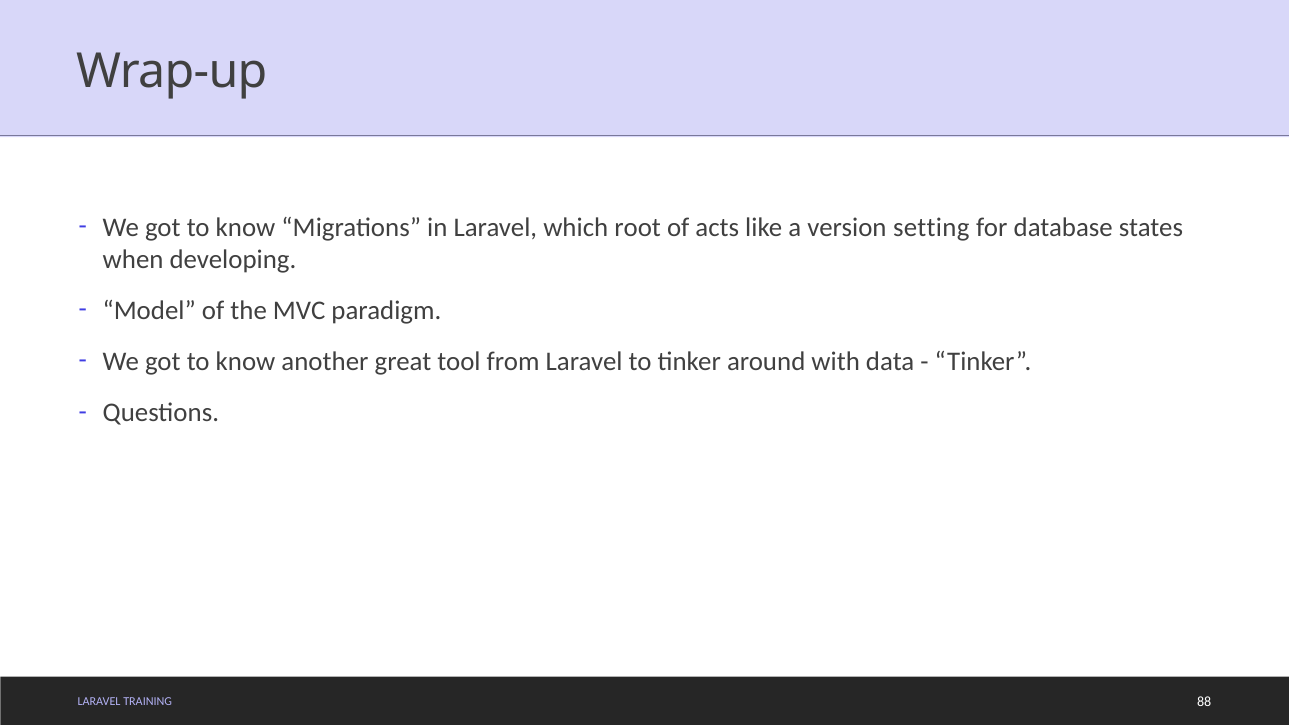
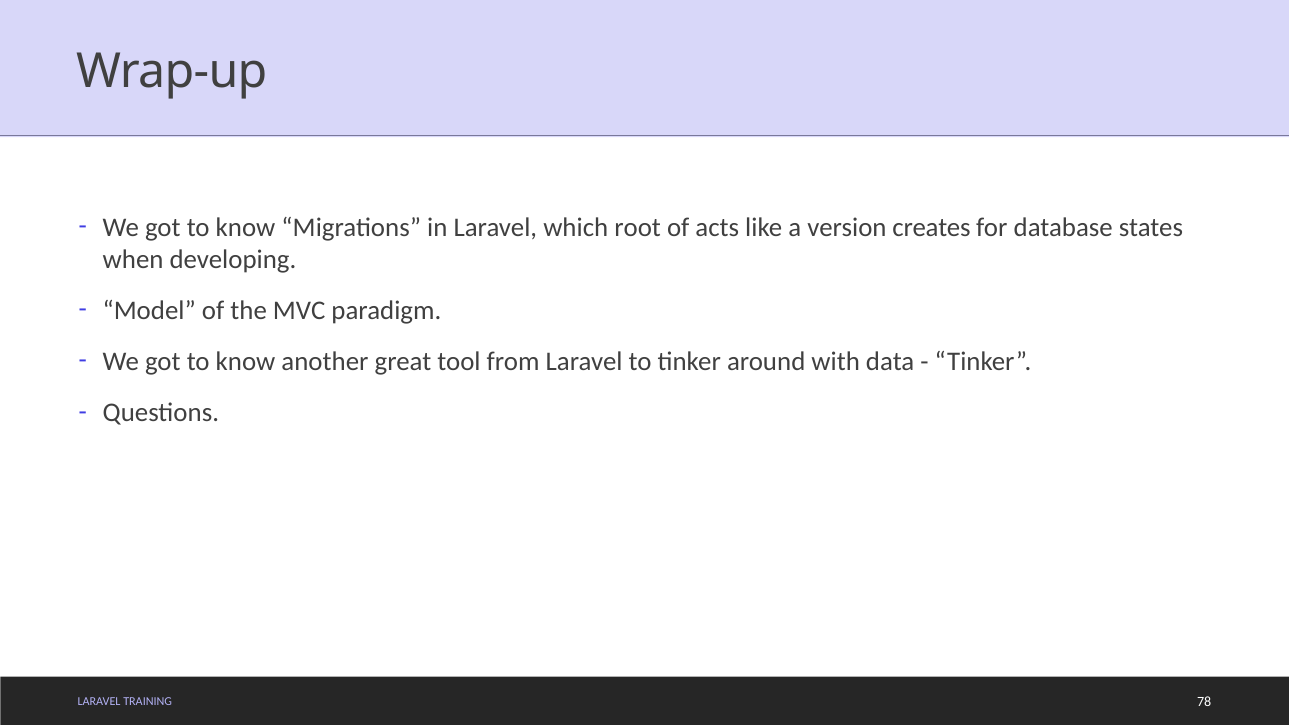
setting: setting -> creates
88: 88 -> 78
